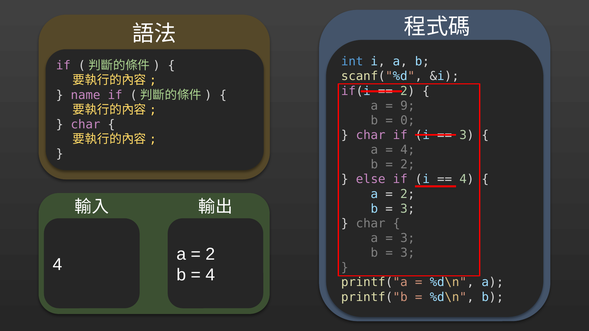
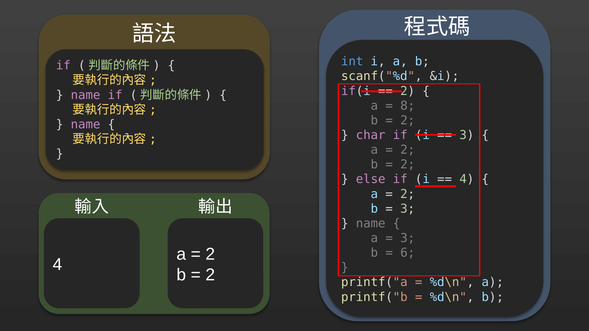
9: 9 -> 8
0 at (408, 121): 0 -> 2
char at (86, 125): char -> name
4 at (408, 150): 4 -> 2
char at (371, 224): char -> name
3 at (408, 253): 3 -> 6
4 at (210, 275): 4 -> 2
